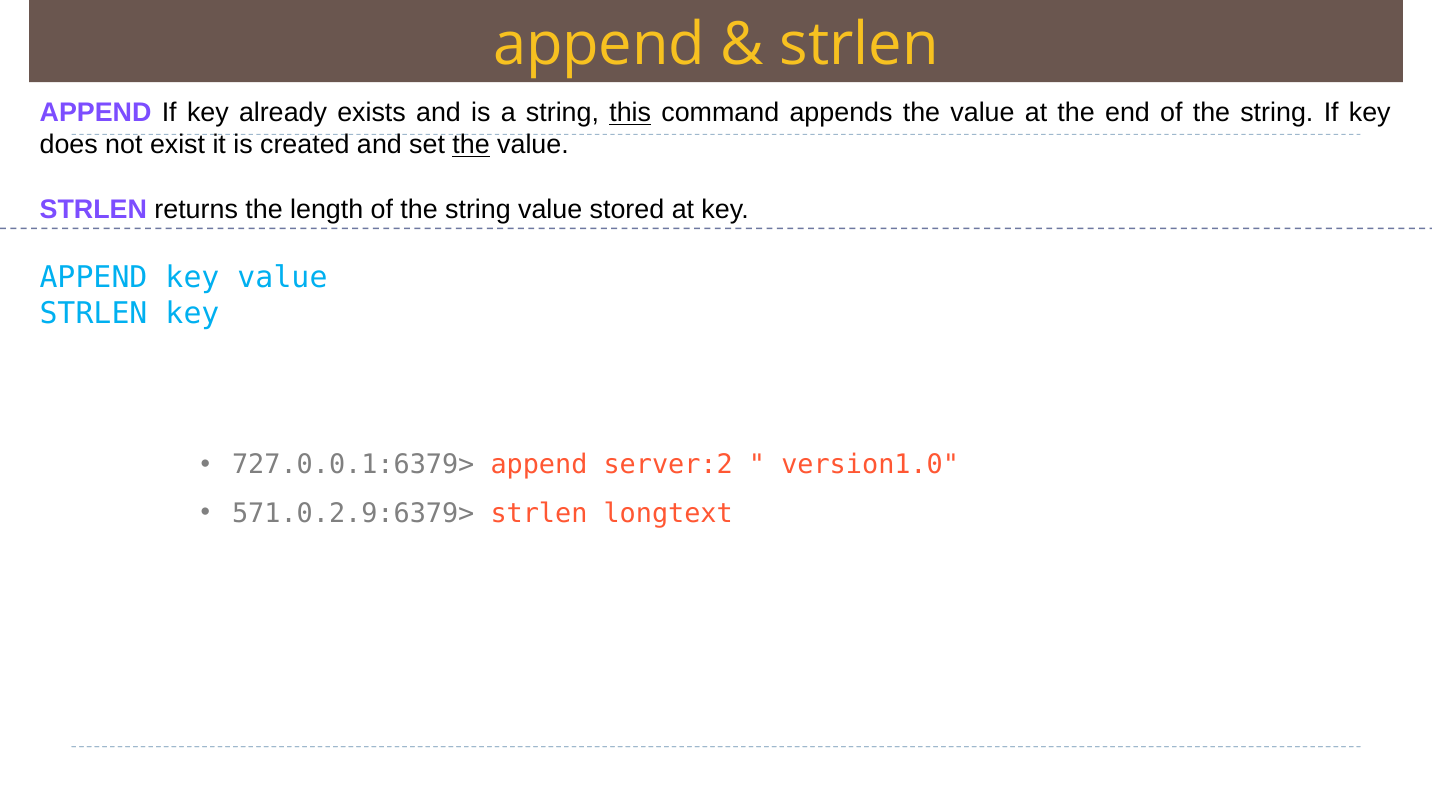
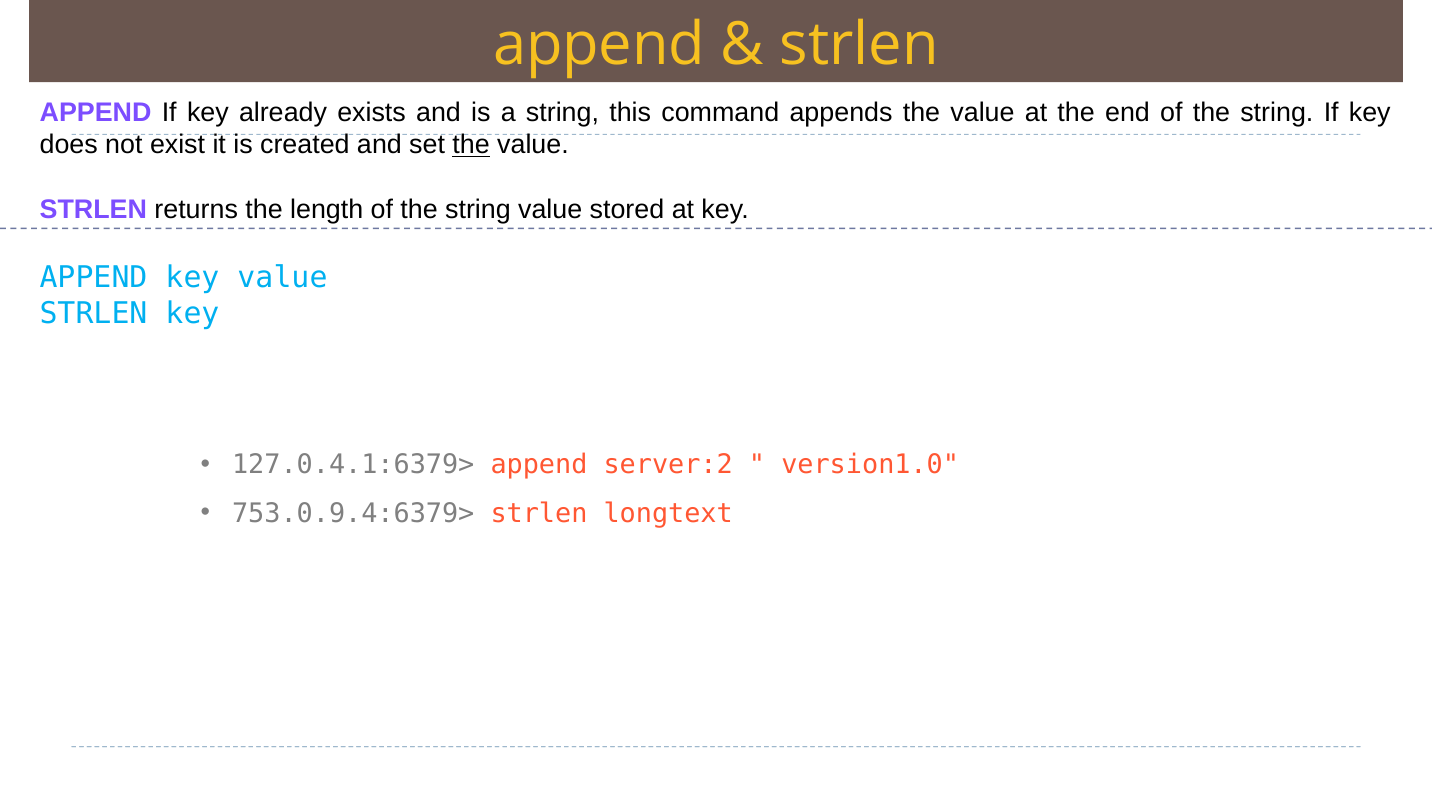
this underline: present -> none
727.0.0.1:6379>: 727.0.0.1:6379> -> 127.0.4.1:6379>
571.0.2.9:6379>: 571.0.2.9:6379> -> 753.0.9.4:6379>
